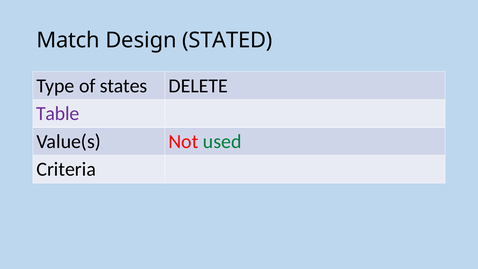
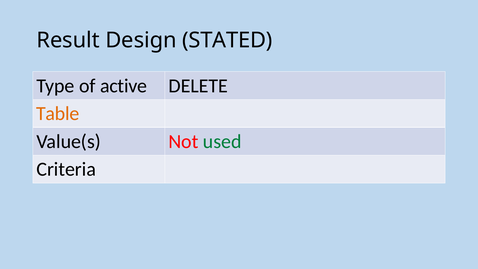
Match: Match -> Result
states: states -> active
Table colour: purple -> orange
